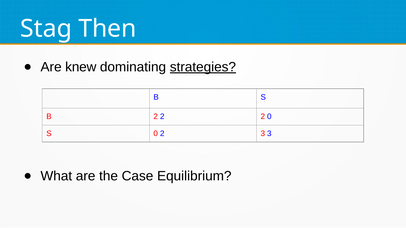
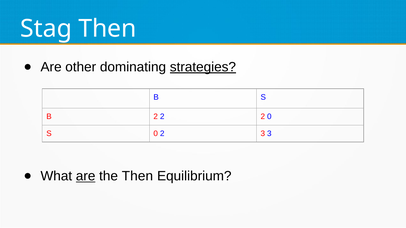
knew: knew -> other
are at (86, 176) underline: none -> present
the Case: Case -> Then
